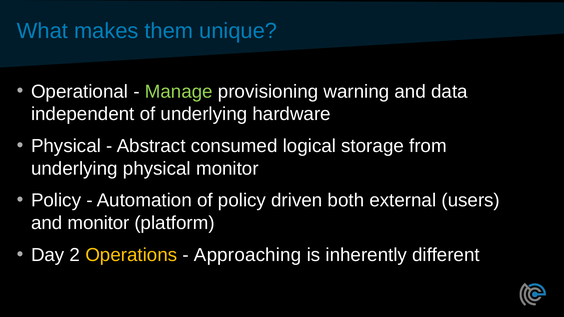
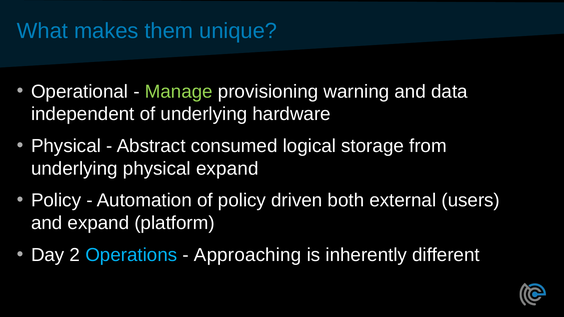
physical monitor: monitor -> expand
and monitor: monitor -> expand
Operations colour: yellow -> light blue
